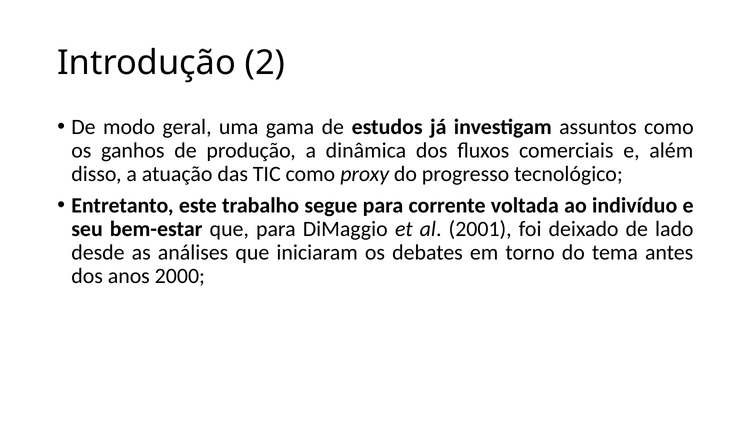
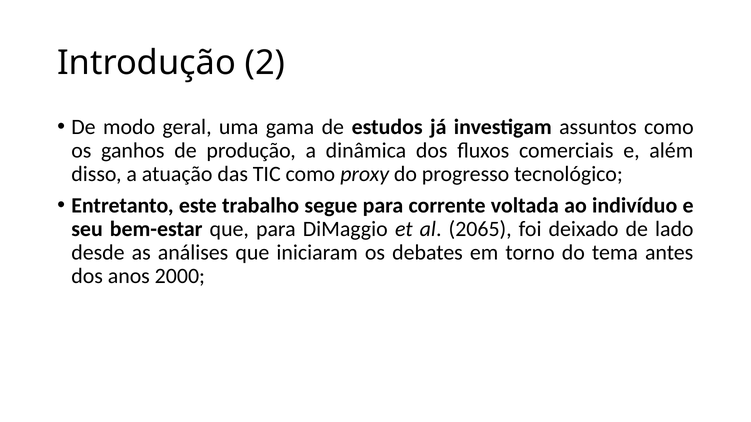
2001: 2001 -> 2065
